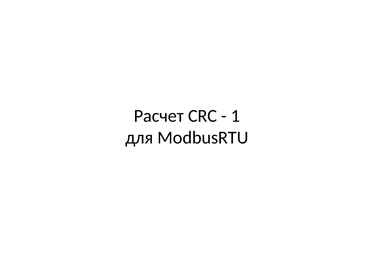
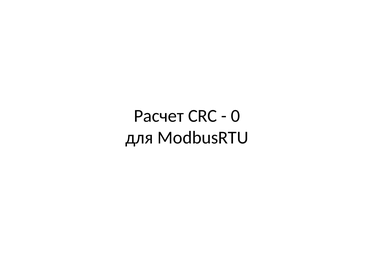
1: 1 -> 0
